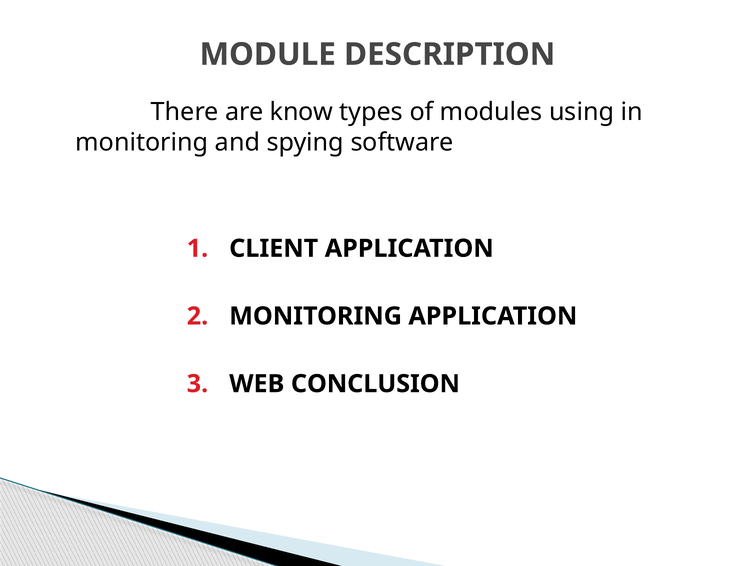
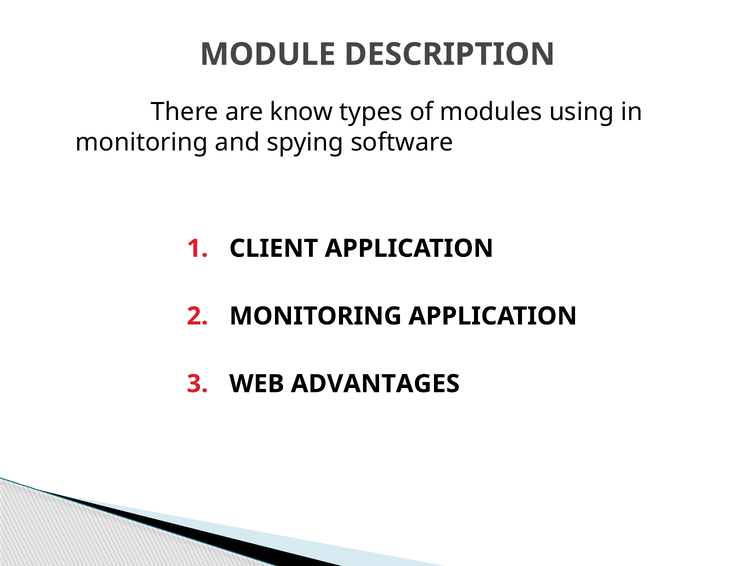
CONCLUSION: CONCLUSION -> ADVANTAGES
